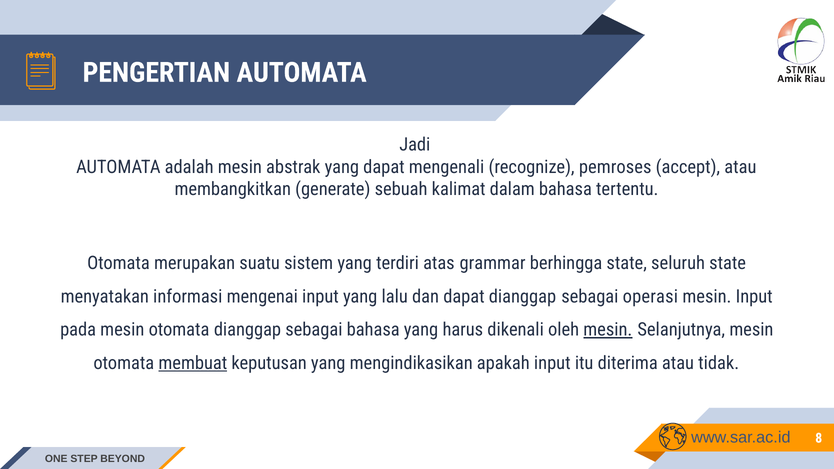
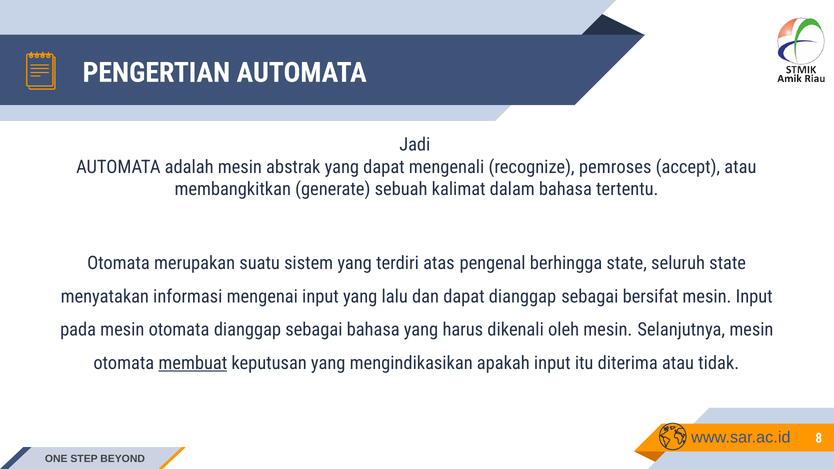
grammar: grammar -> pengenal
operasi: operasi -> bersifat
mesin at (608, 330) underline: present -> none
